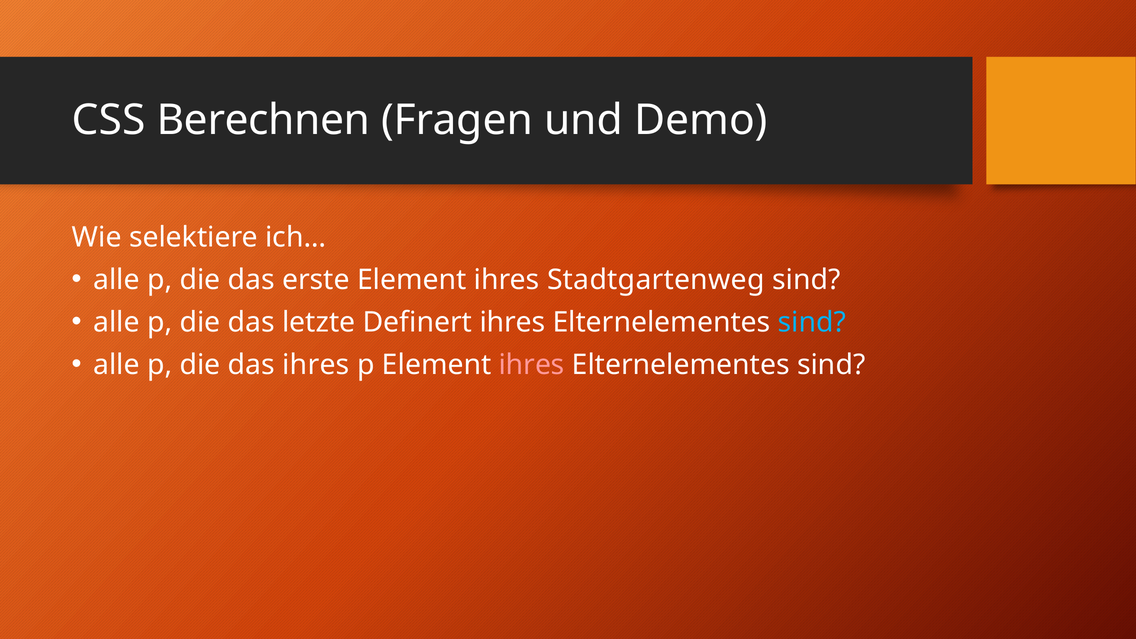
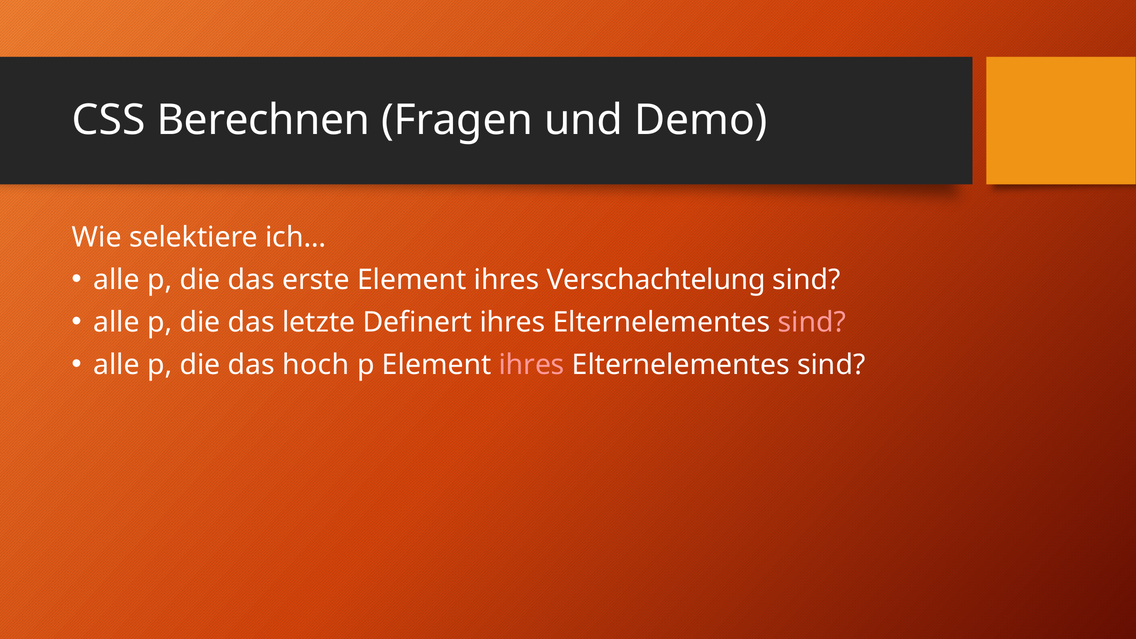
Stadtgartenweg: Stadtgartenweg -> Verschachtelung
sind at (812, 322) colour: light blue -> pink
das ihres: ihres -> hoch
